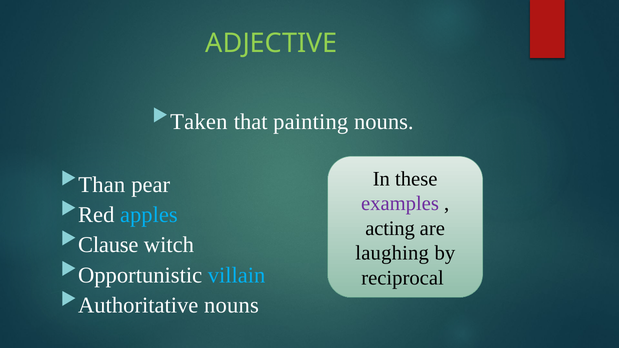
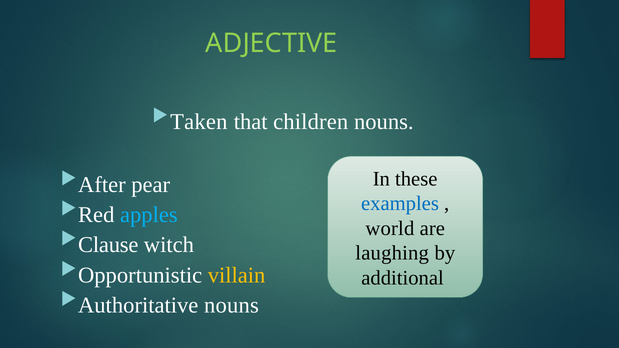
painting: painting -> children
Than: Than -> After
examples colour: purple -> blue
acting: acting -> world
villain colour: light blue -> yellow
reciprocal: reciprocal -> additional
